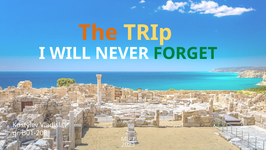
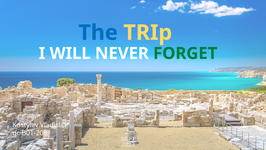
The colour: orange -> blue
